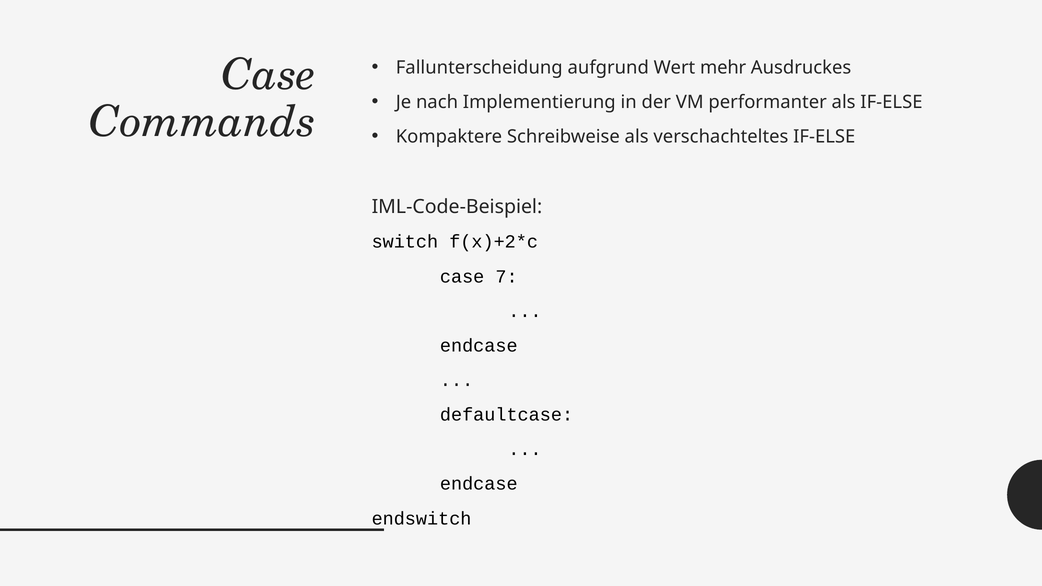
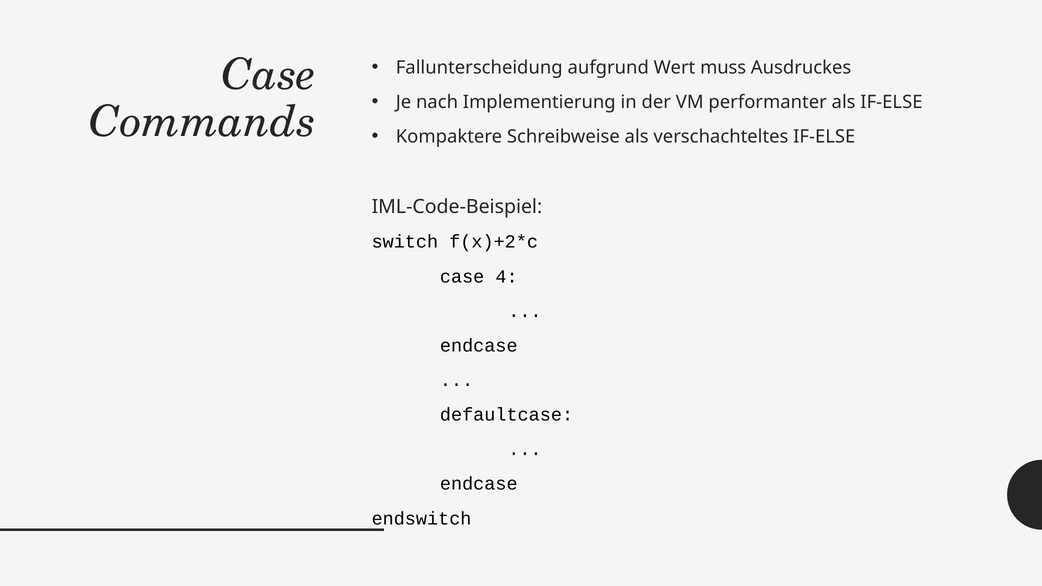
mehr: mehr -> muss
7: 7 -> 4
